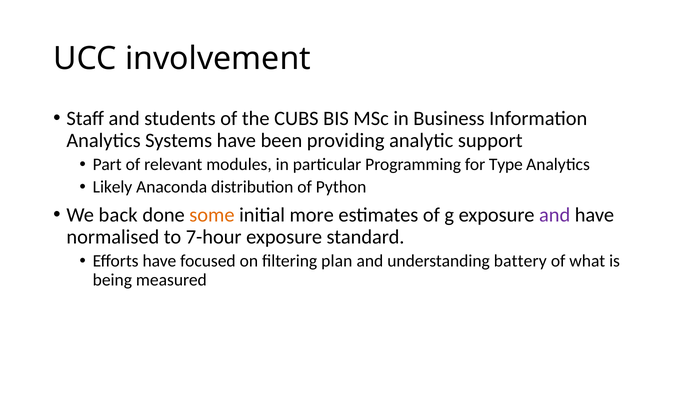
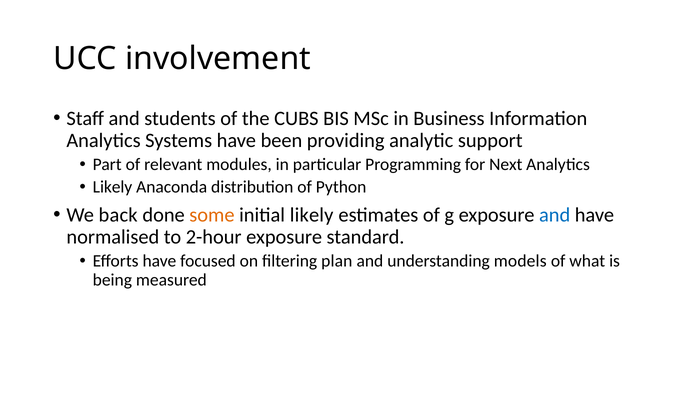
Type: Type -> Next
initial more: more -> likely
and at (555, 215) colour: purple -> blue
7-hour: 7-hour -> 2-hour
battery: battery -> models
